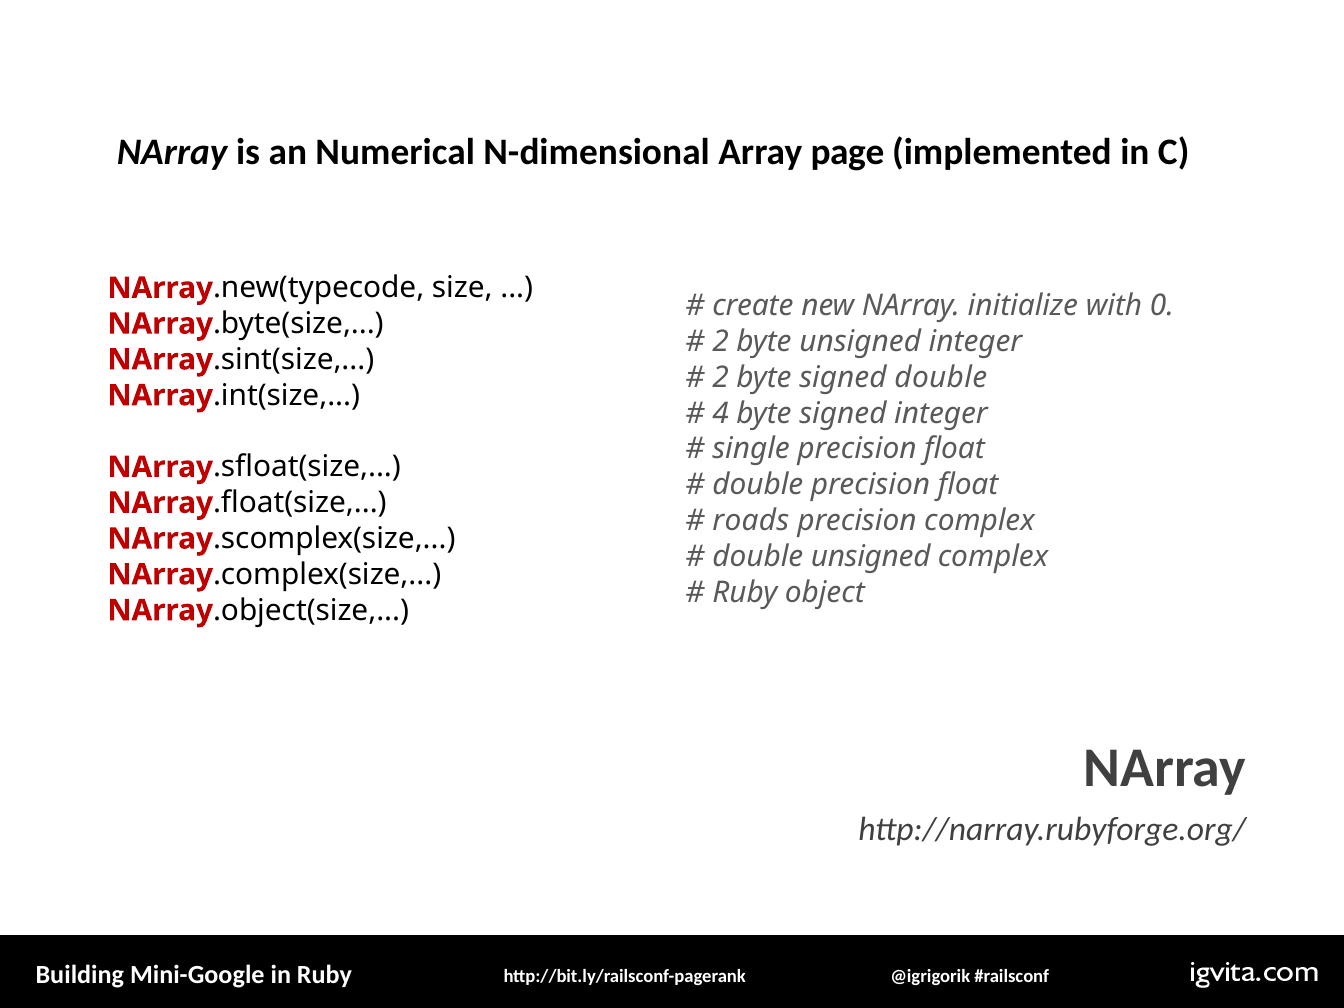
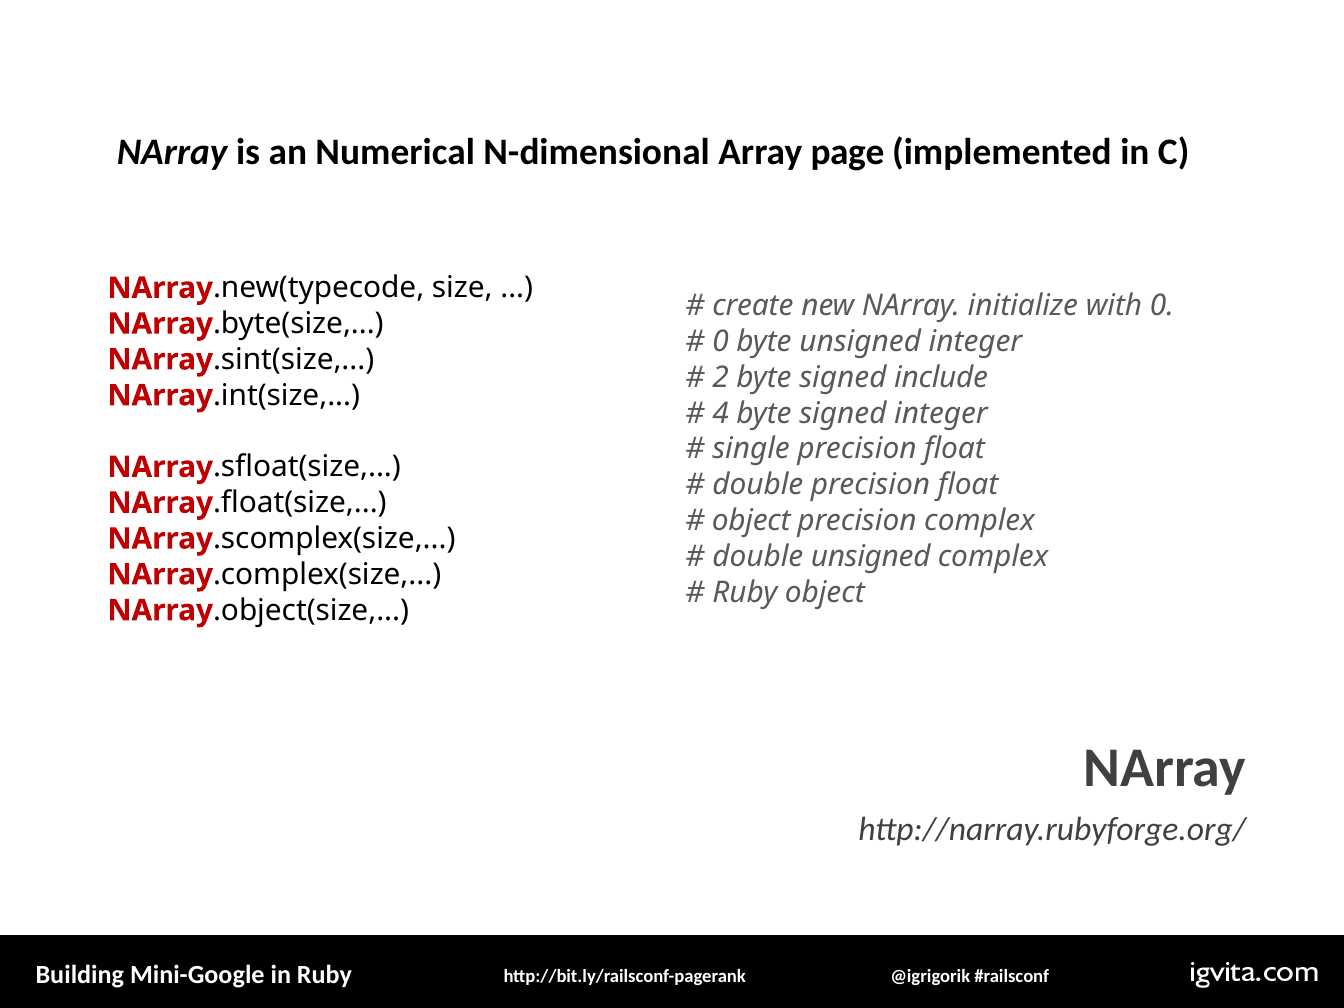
2 at (720, 342): 2 -> 0
signed double: double -> include
roads at (751, 521): roads -> object
